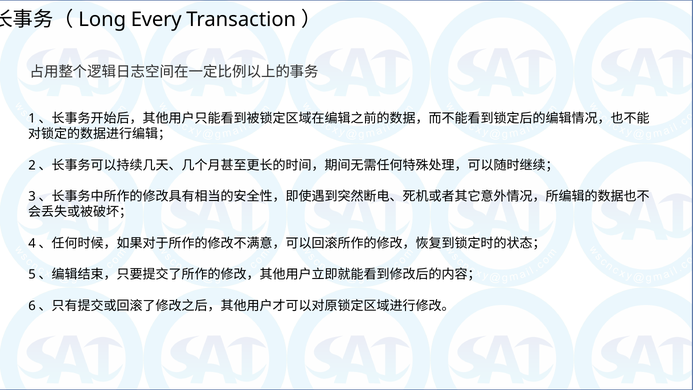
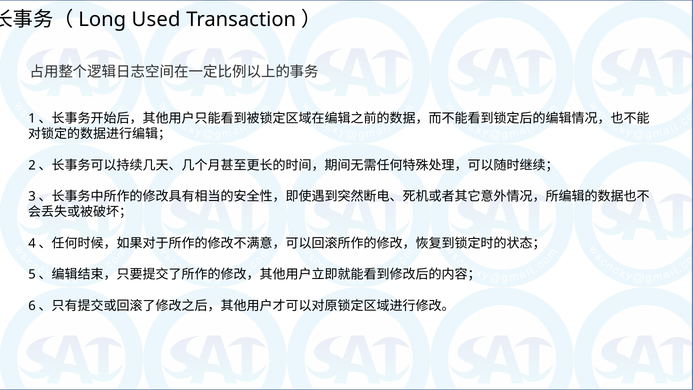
Every: Every -> Used
